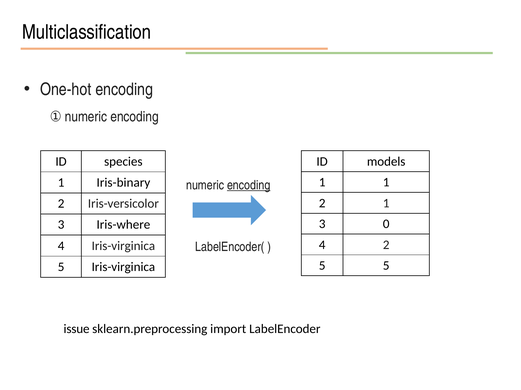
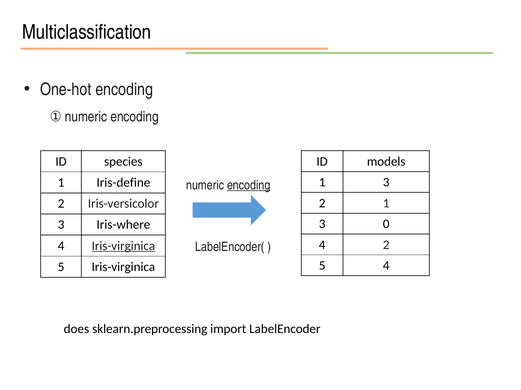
1 at (386, 183): 1 -> 3
Iris-binary: Iris-binary -> Iris-define
Iris-virginica at (123, 246) underline: none -> present
5 5: 5 -> 4
issue: issue -> does
